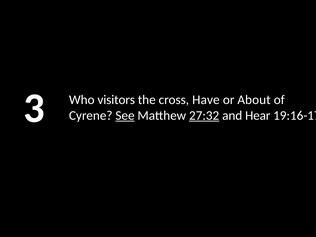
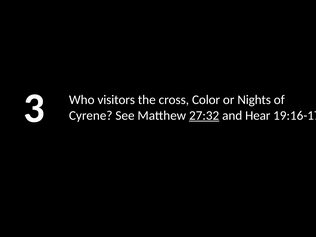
Have: Have -> Color
About: About -> Nights
See underline: present -> none
